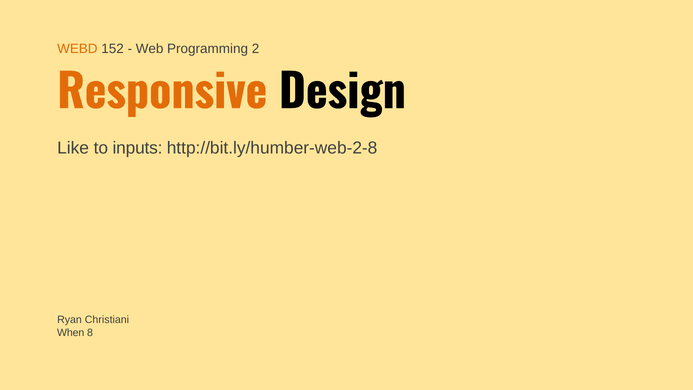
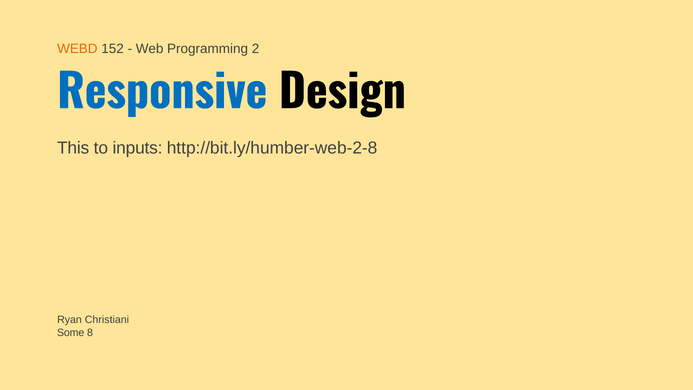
Responsive colour: orange -> blue
Like: Like -> This
When: When -> Some
